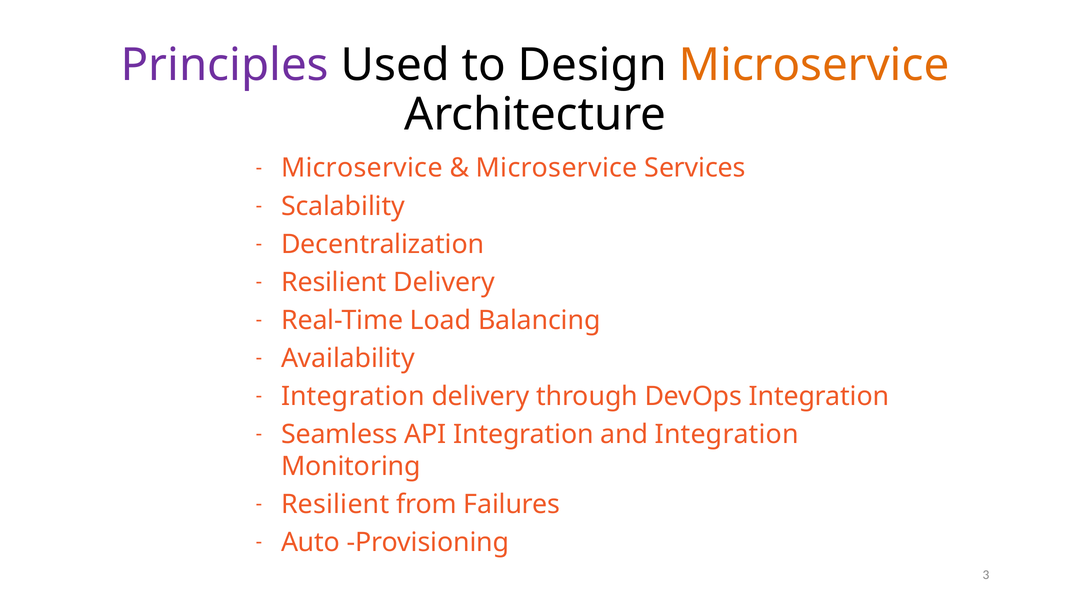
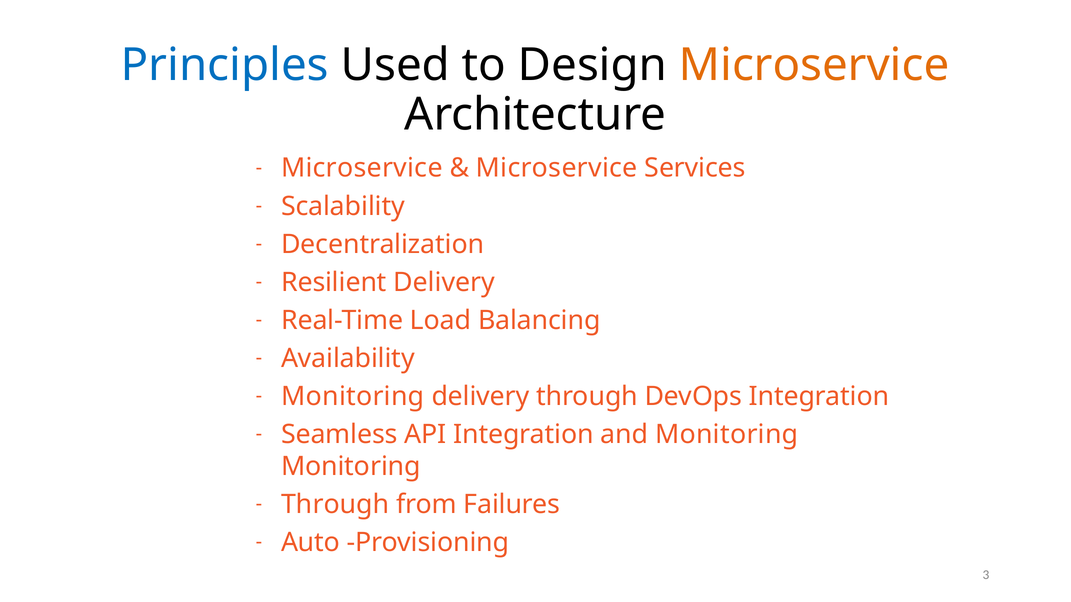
Principles colour: purple -> blue
Integration at (353, 397): Integration -> Monitoring
and Integration: Integration -> Monitoring
Resilient at (335, 505): Resilient -> Through
